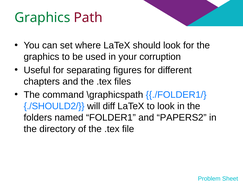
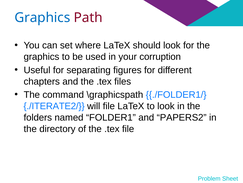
Graphics at (42, 18) colour: green -> blue
./SHOULD2/: ./SHOULD2/ -> ./ITERATE2/
will diff: diff -> file
